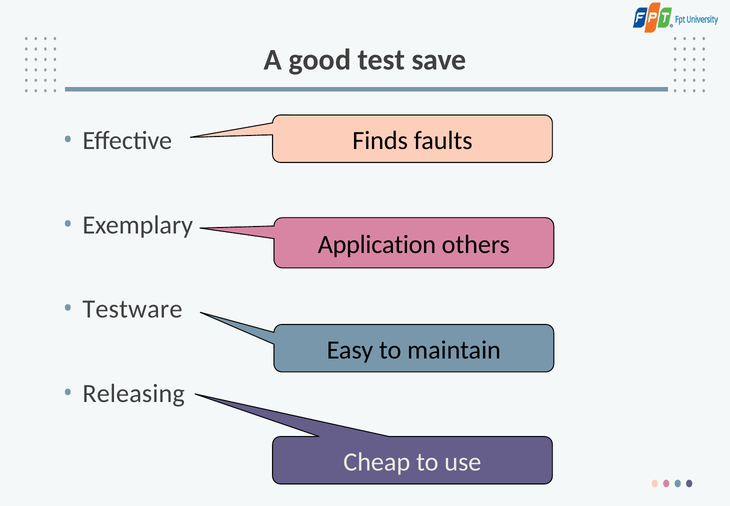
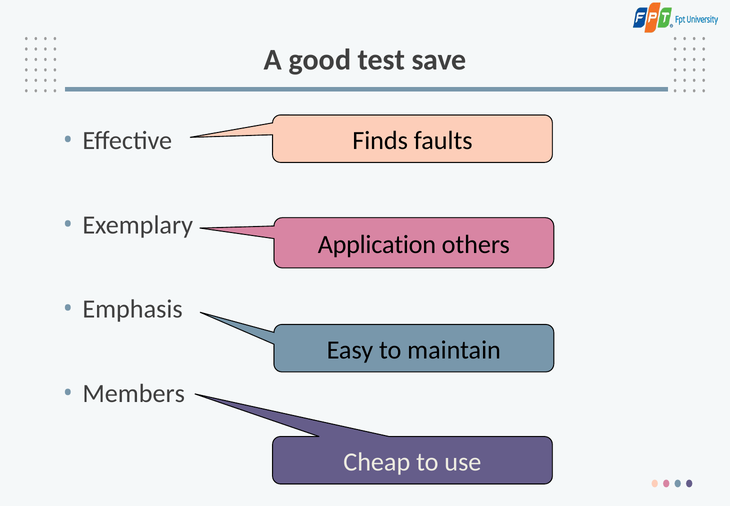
Testware: Testware -> Emphasis
Releasing: Releasing -> Members
